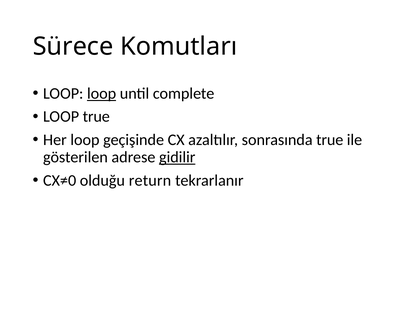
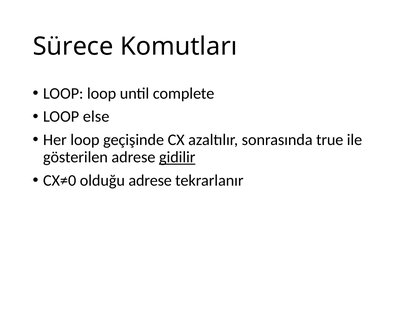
loop at (102, 94) underline: present -> none
LOOP true: true -> else
olduğu return: return -> adrese
